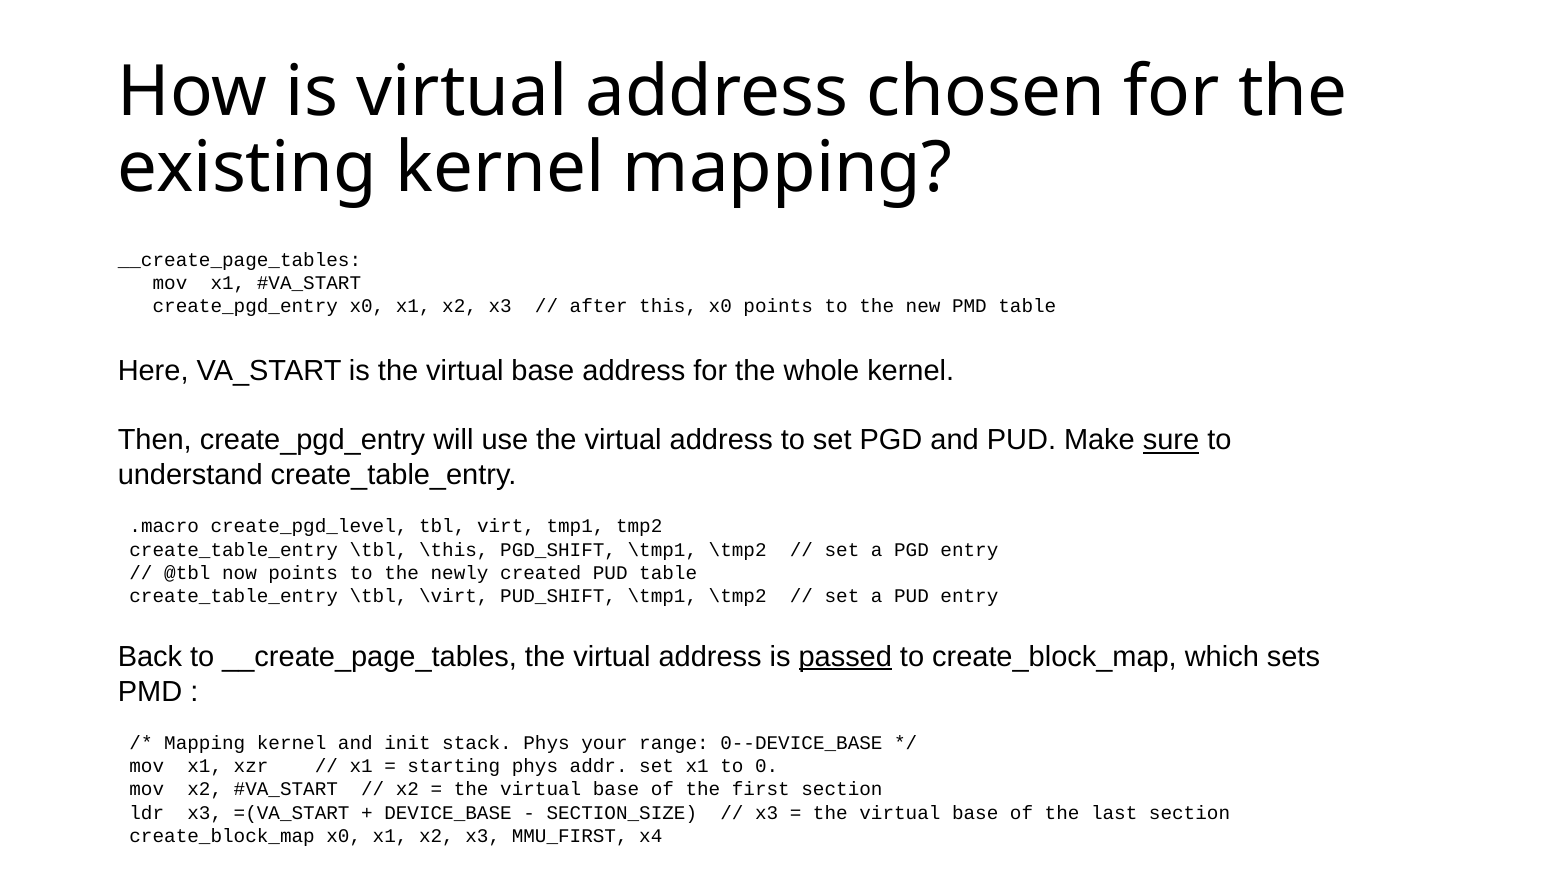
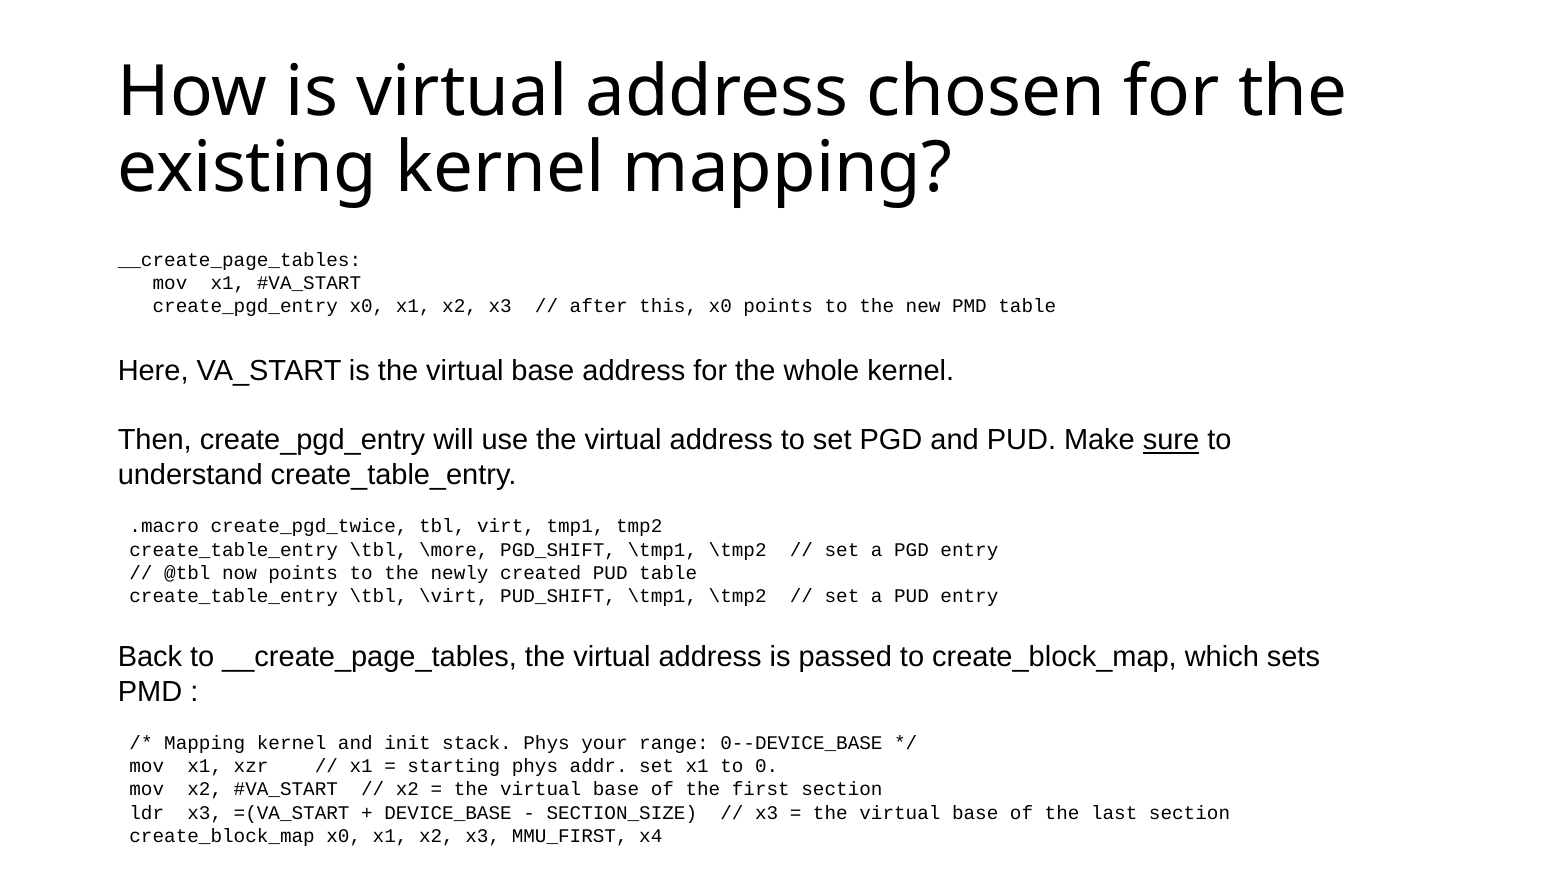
create_pgd_level: create_pgd_level -> create_pgd_twice
\this: \this -> \more
passed underline: present -> none
